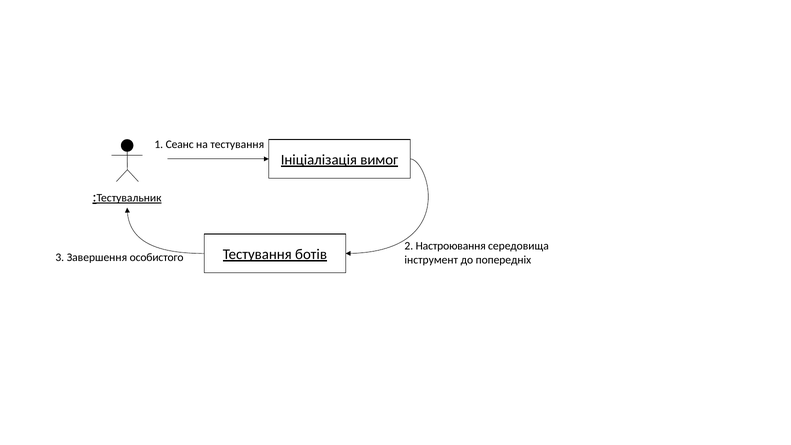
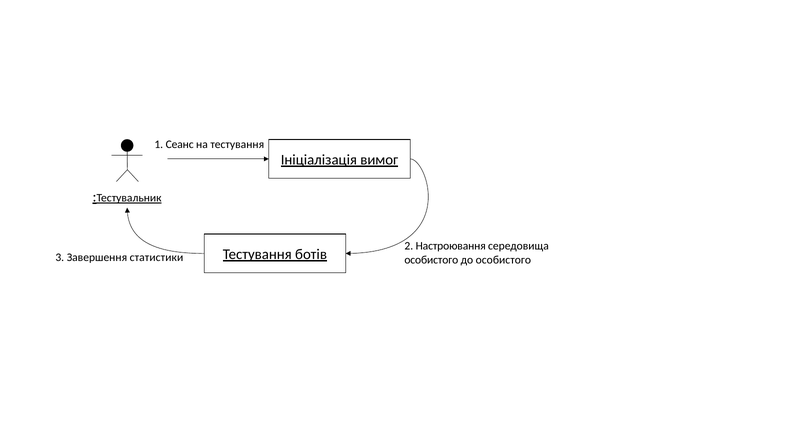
особистого: особистого -> статистики
інструмент at (431, 260): інструмент -> особистого
до попередніх: попередніх -> особистого
